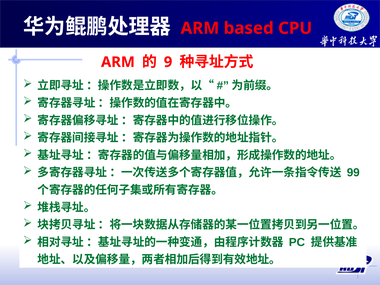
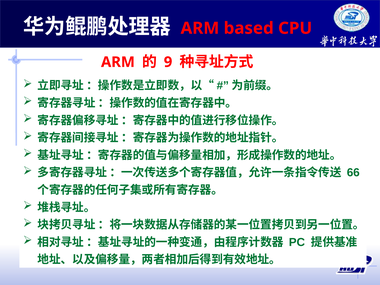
99: 99 -> 66
